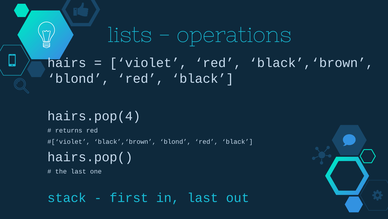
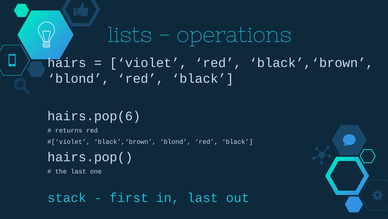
hairs.pop(4: hairs.pop(4 -> hairs.pop(6
